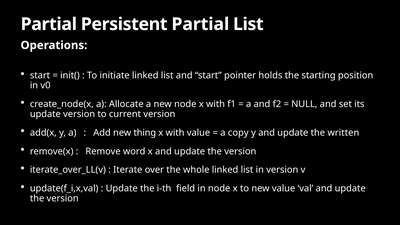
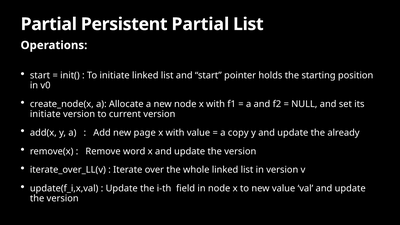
update at (45, 114): update -> initiate
thing: thing -> page
written: written -> already
